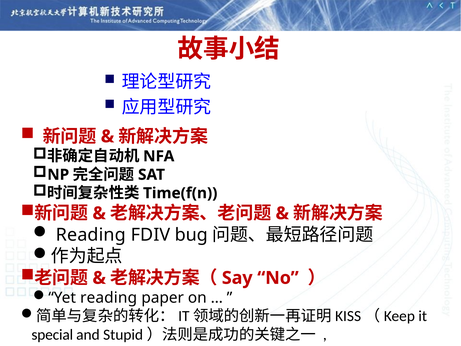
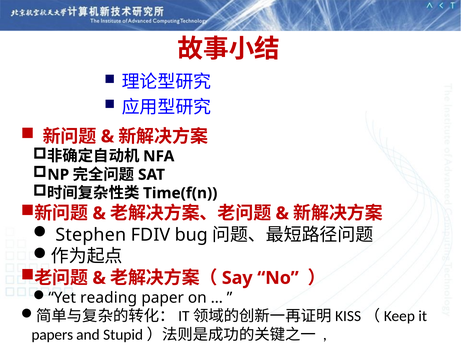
Reading at (91, 235): Reading -> Stephen
special: special -> papers
